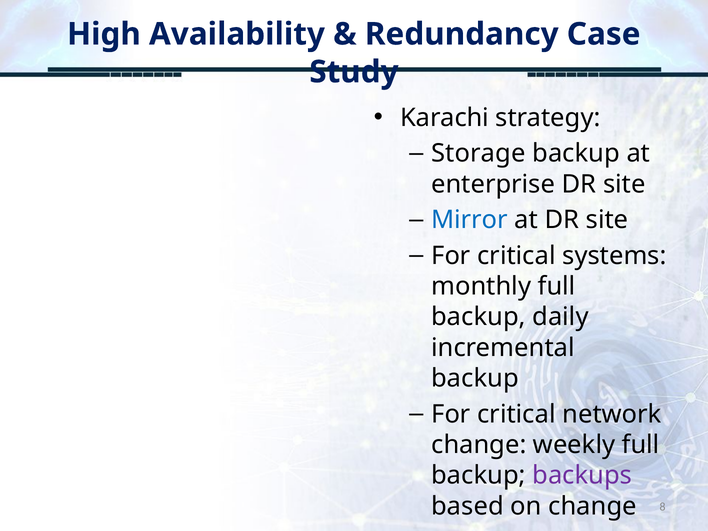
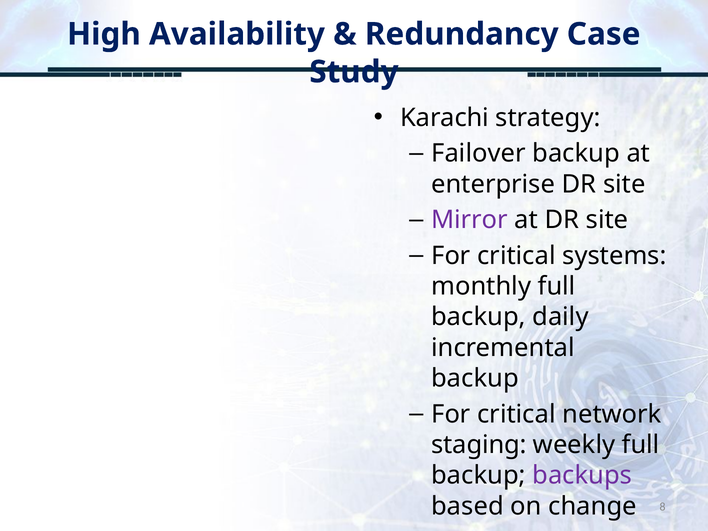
Storage: Storage -> Failover
Mirror colour: blue -> purple
change at (479, 445): change -> staging
